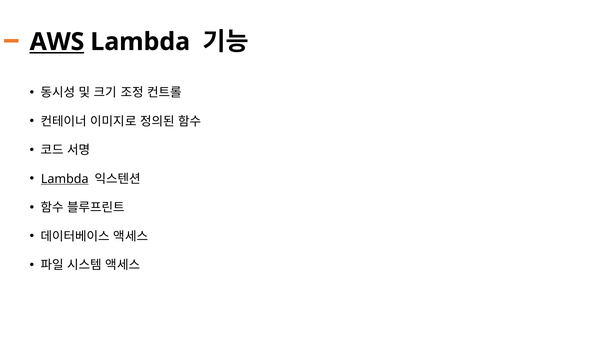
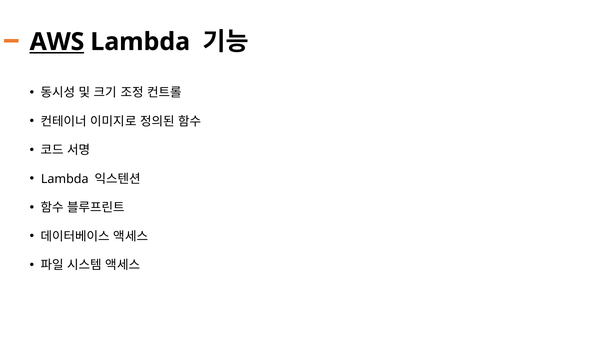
Lambda at (65, 179) underline: present -> none
